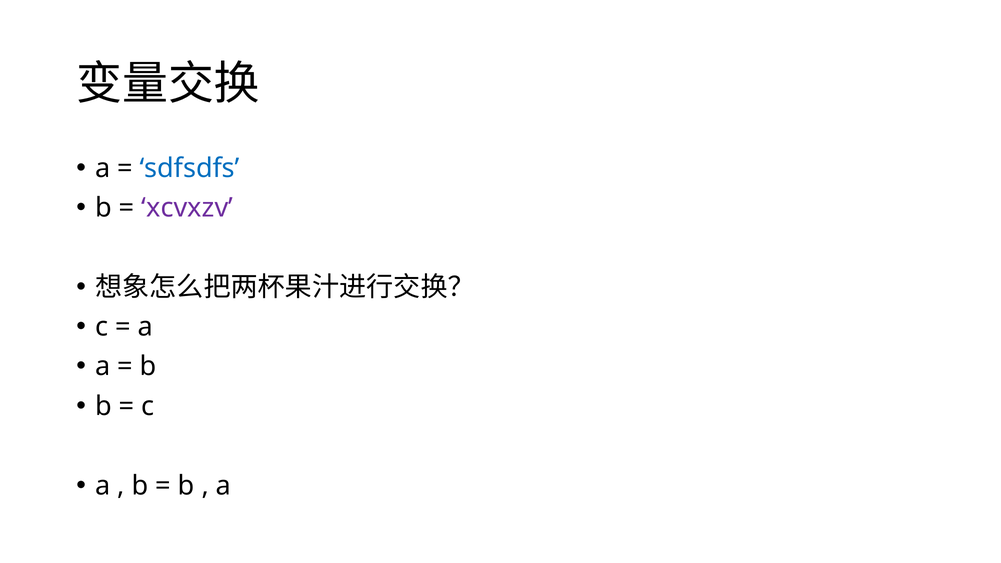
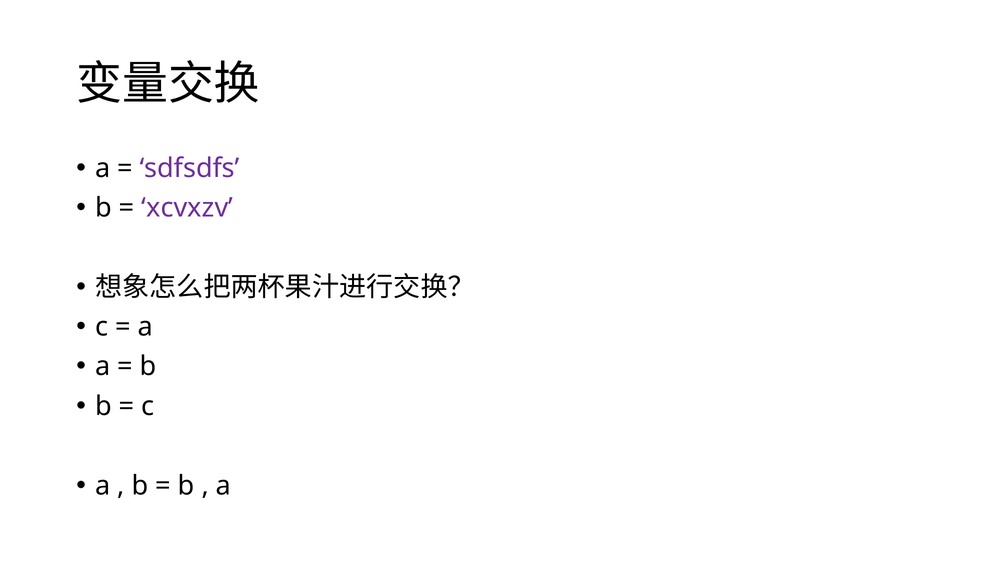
sdfsdfs colour: blue -> purple
